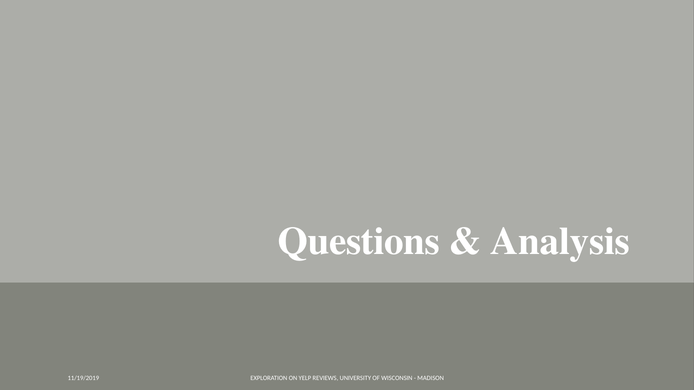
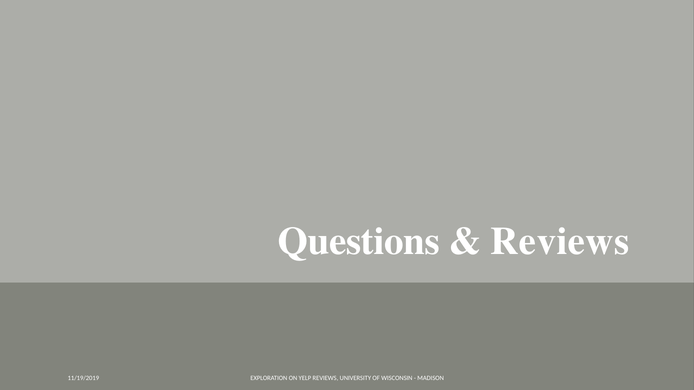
Analysis at (560, 241): Analysis -> Reviews
